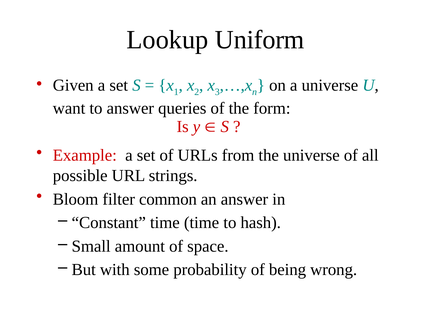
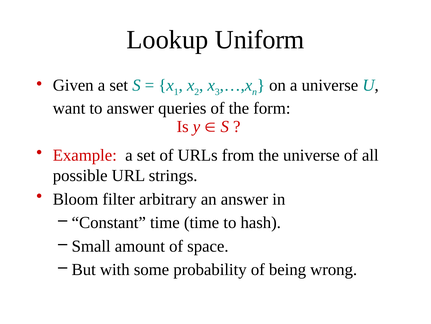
common: common -> arbitrary
